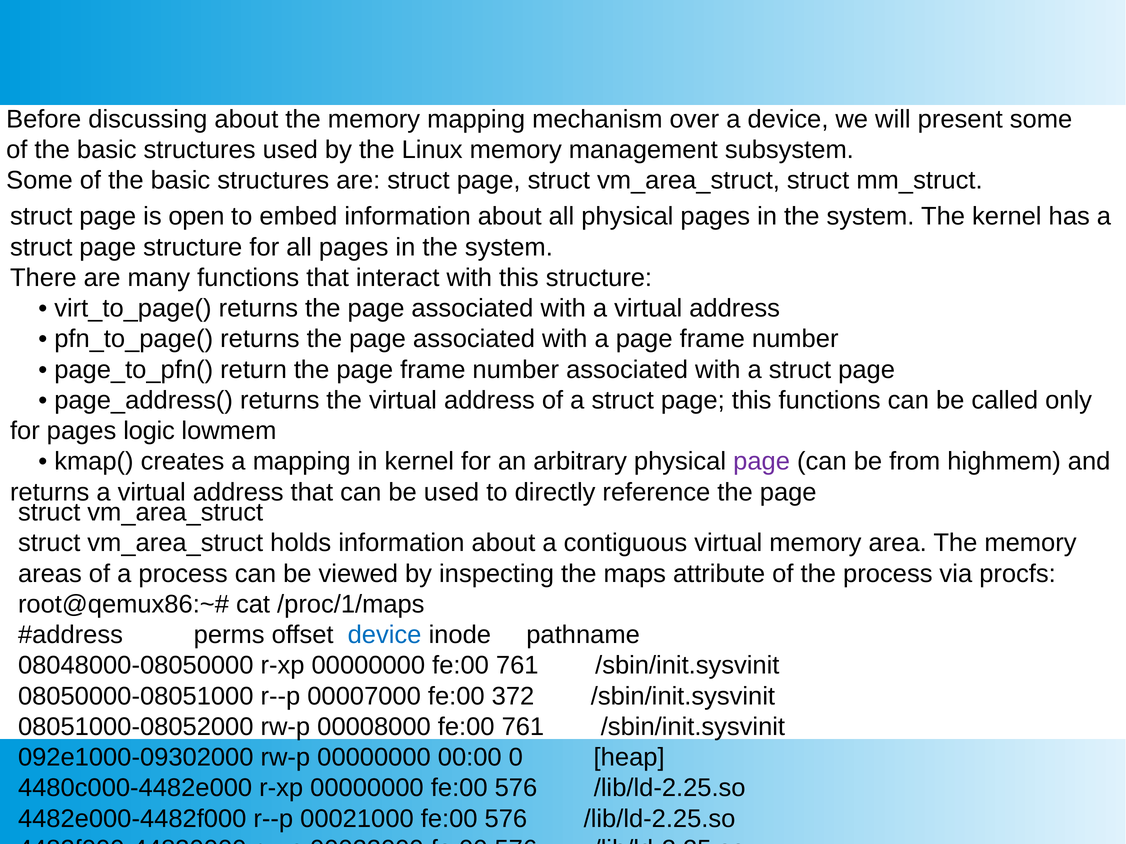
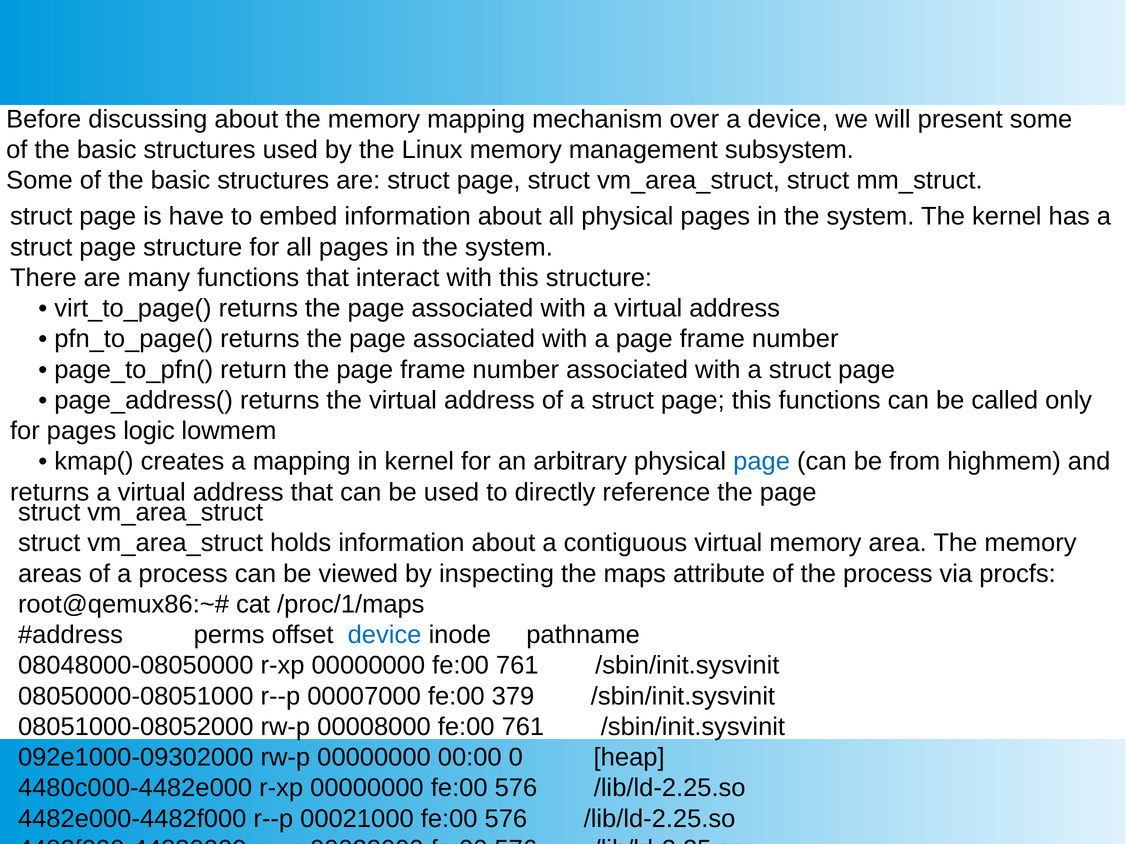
open: open -> have
page at (762, 462) colour: purple -> blue
372: 372 -> 379
